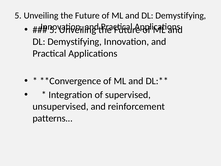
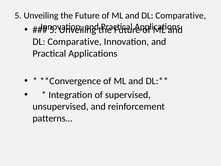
Demystifying at (181, 16): Demystifying -> Comparative
Demystifying at (75, 42): Demystifying -> Comparative
